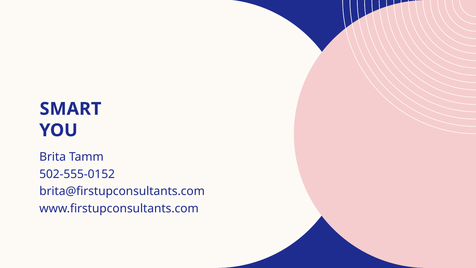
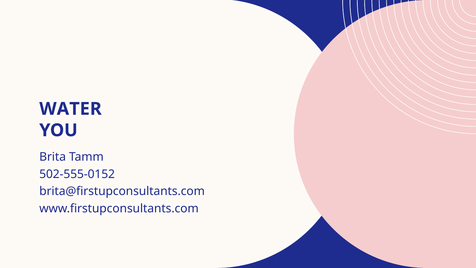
SMART: SMART -> WATER
